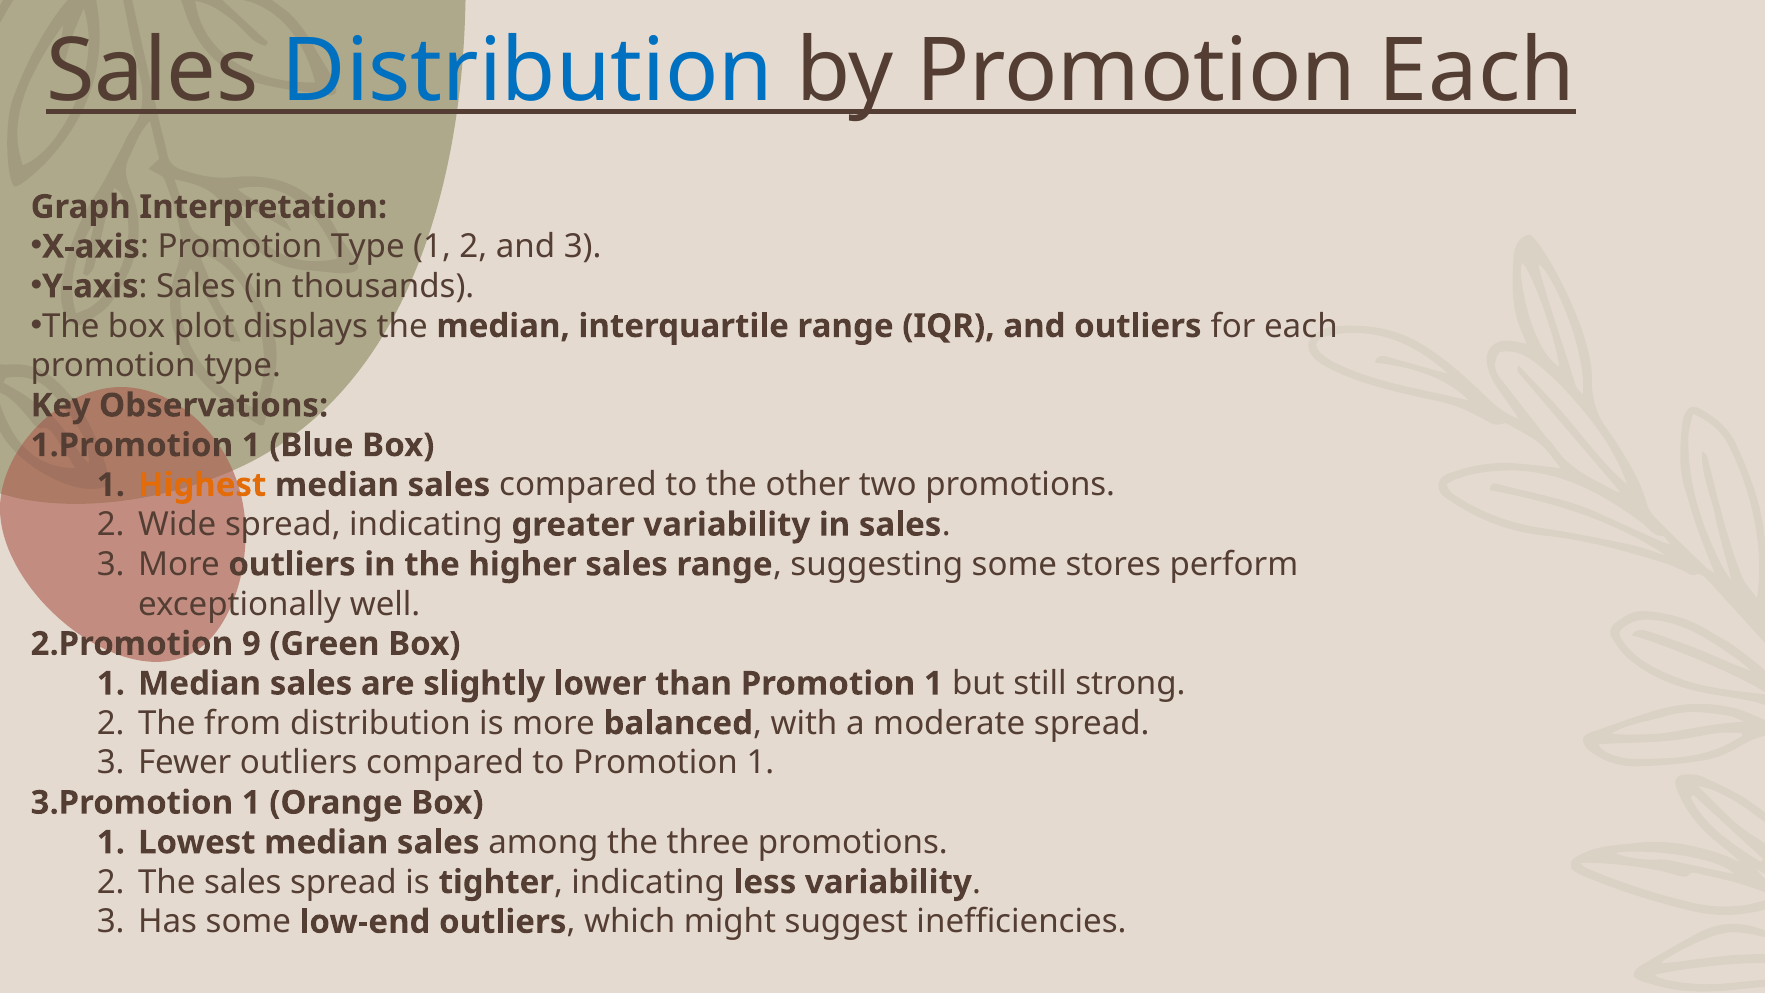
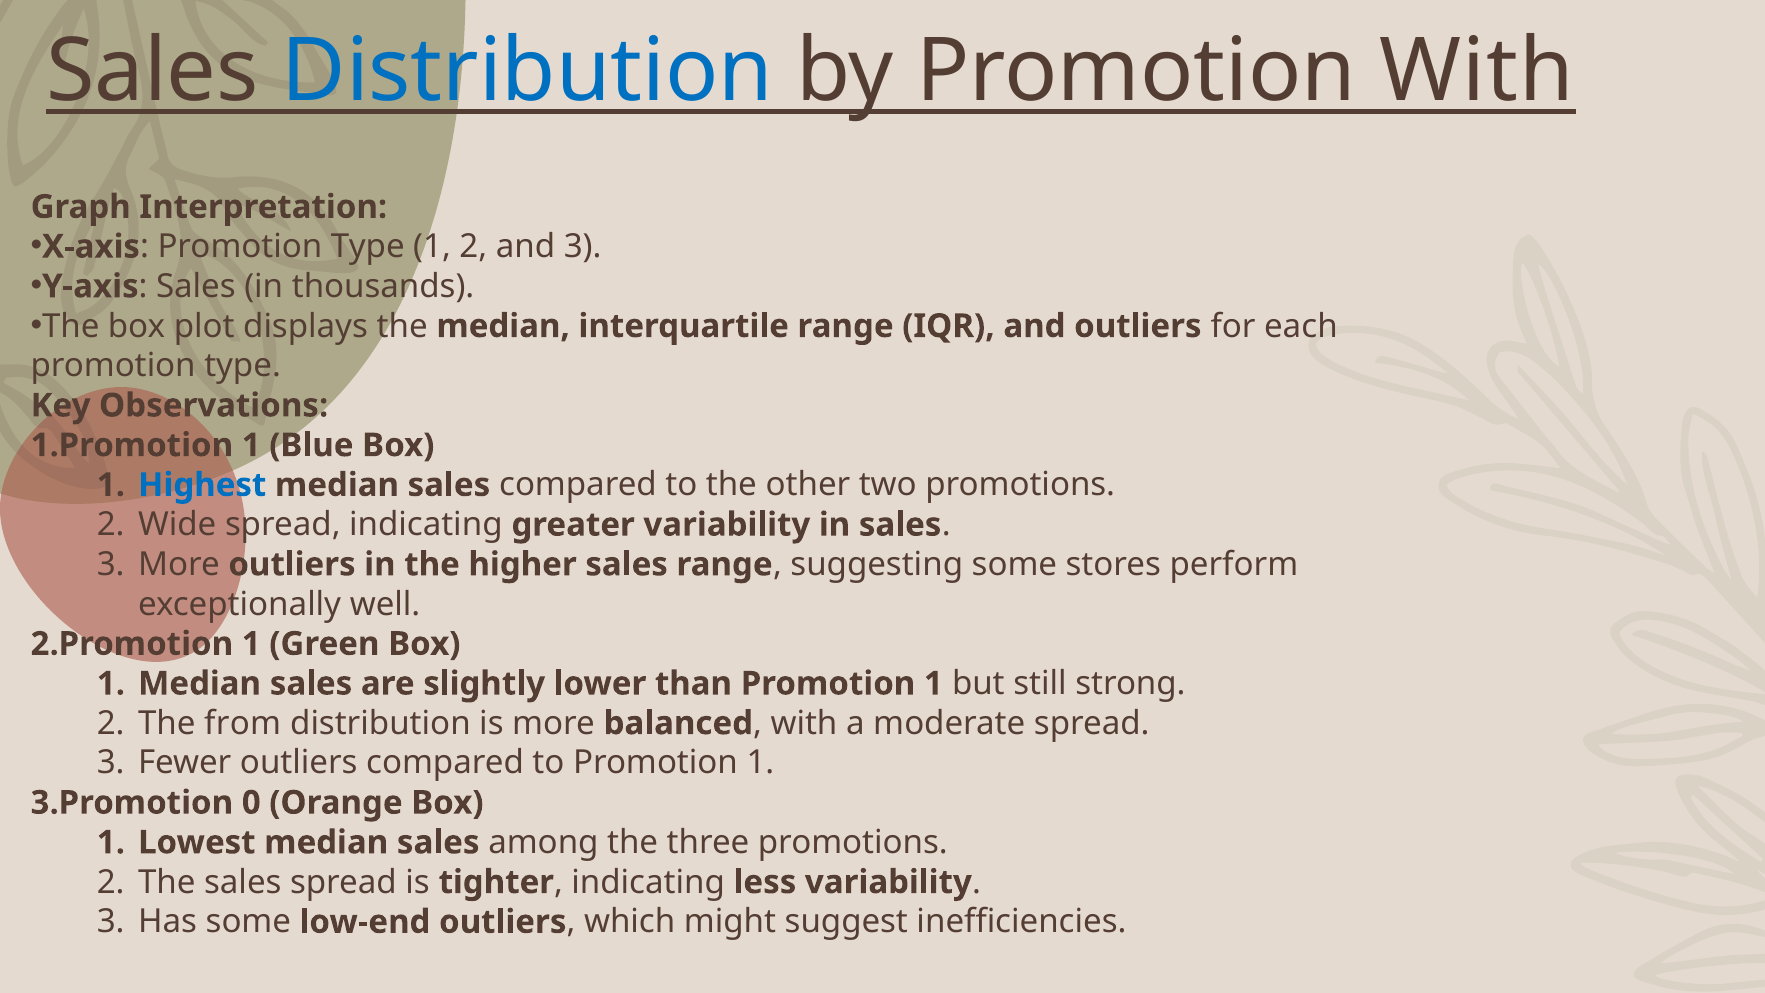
Promotion Each: Each -> With
Highest colour: orange -> blue
9 at (251, 644): 9 -> 1
1 at (251, 803): 1 -> 0
